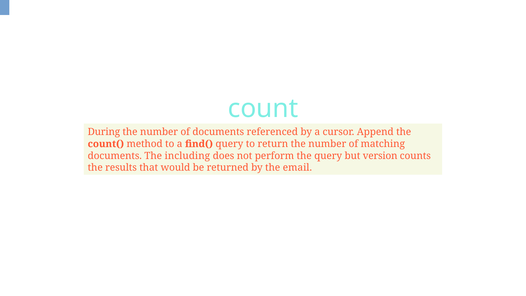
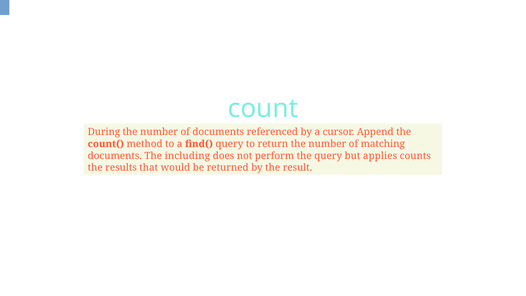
version: version -> applies
email: email -> result
